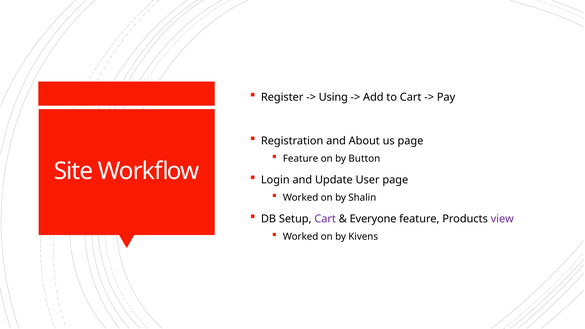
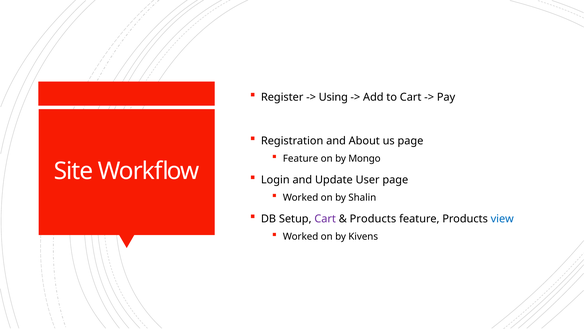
Button: Button -> Mongo
Everyone at (373, 219): Everyone -> Products
view colour: purple -> blue
